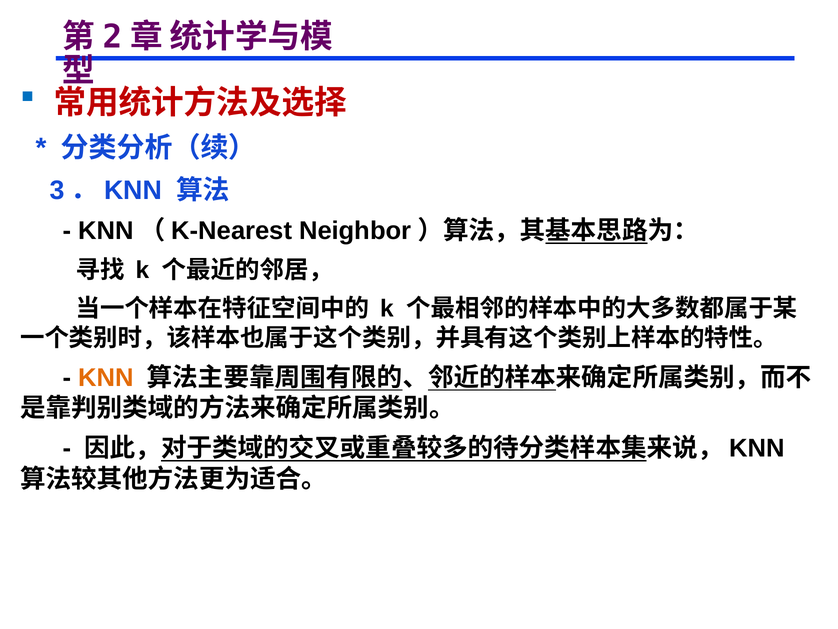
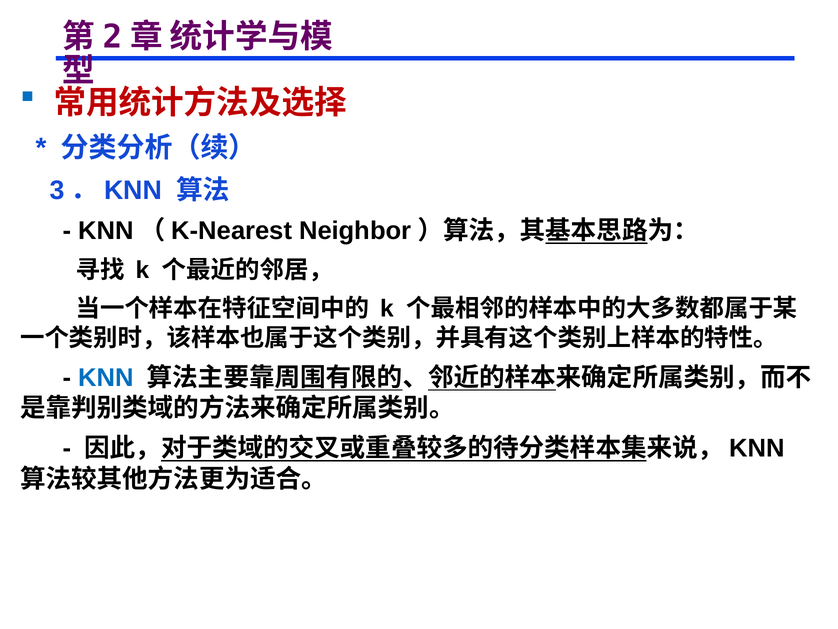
KNN colour: orange -> blue
